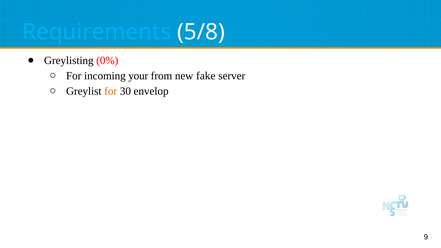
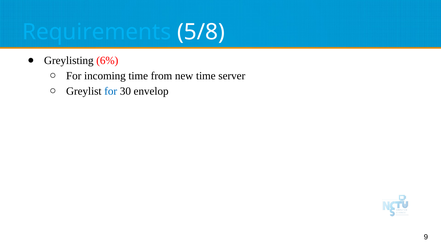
0%: 0% -> 6%
incoming your: your -> time
new fake: fake -> time
for at (111, 91) colour: orange -> blue
